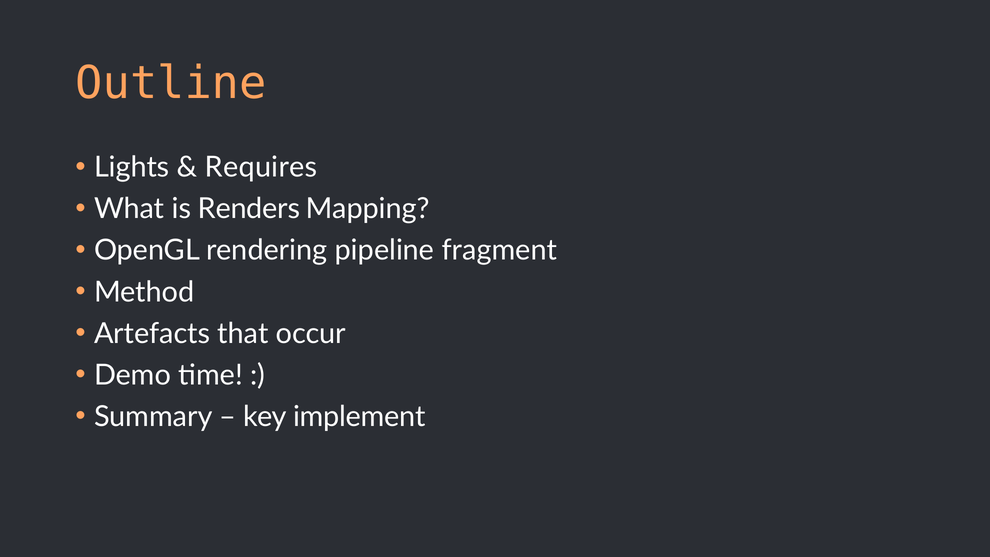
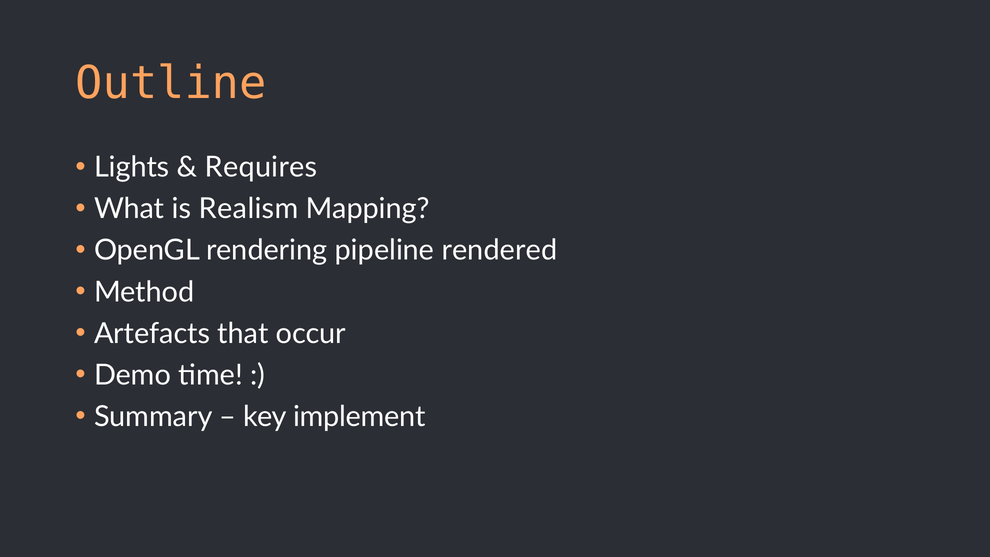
Renders: Renders -> Realism
fragment: fragment -> rendered
